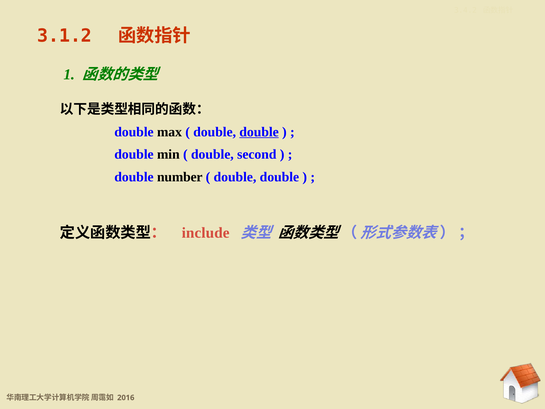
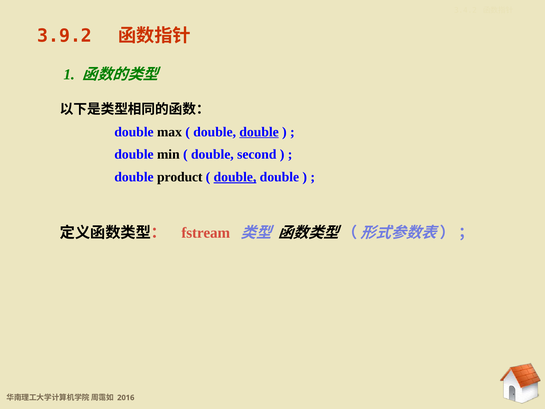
3.1.2: 3.1.2 -> 3.9.2
number: number -> product
double at (235, 177) underline: none -> present
include: include -> fstream
